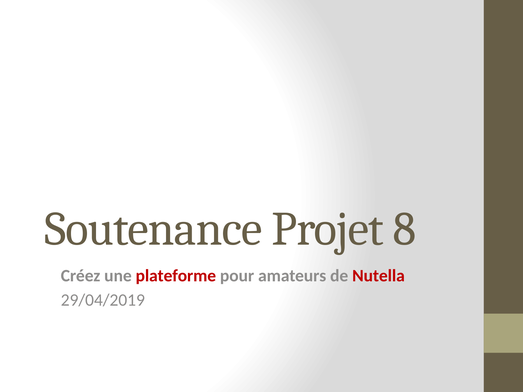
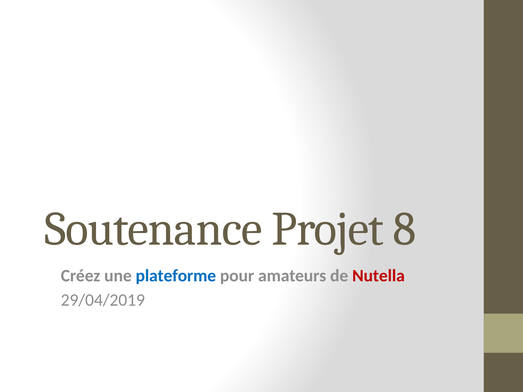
plateforme colour: red -> blue
